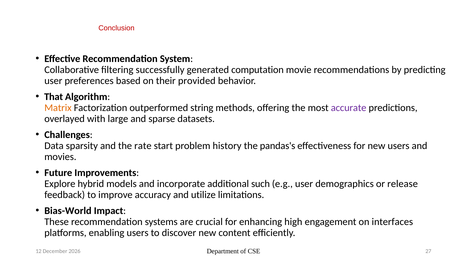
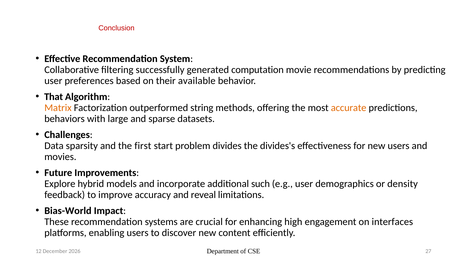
provided: provided -> available
accurate colour: purple -> orange
overlayed: overlayed -> behaviors
rate: rate -> first
history: history -> divides
pandas's: pandas's -> divides's
release: release -> density
utilize: utilize -> reveal
